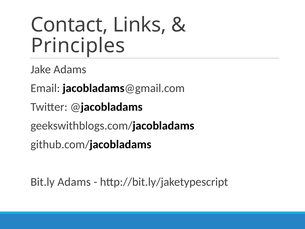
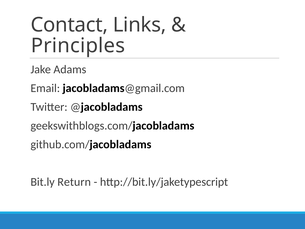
Bit.ly Adams: Adams -> Return
